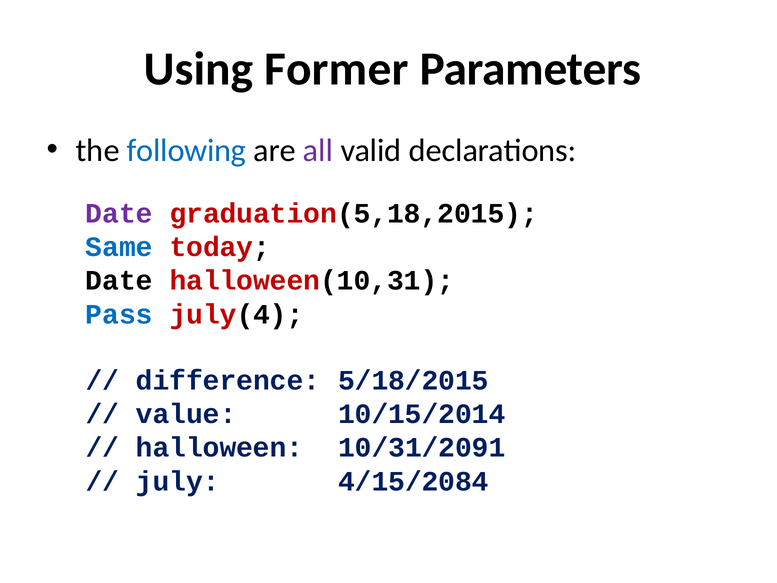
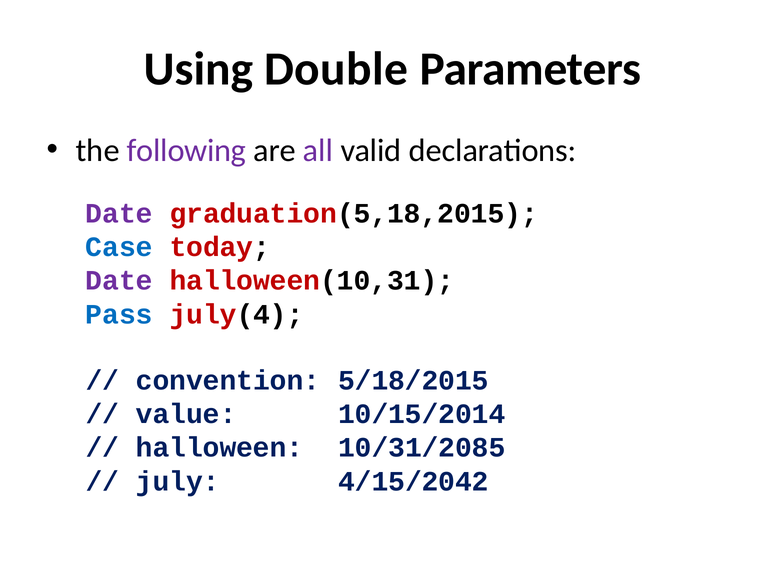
Former: Former -> Double
following colour: blue -> purple
Same: Same -> Case
Date at (119, 281) colour: black -> purple
difference: difference -> convention
10/31/2091: 10/31/2091 -> 10/31/2085
4/15/2084: 4/15/2084 -> 4/15/2042
